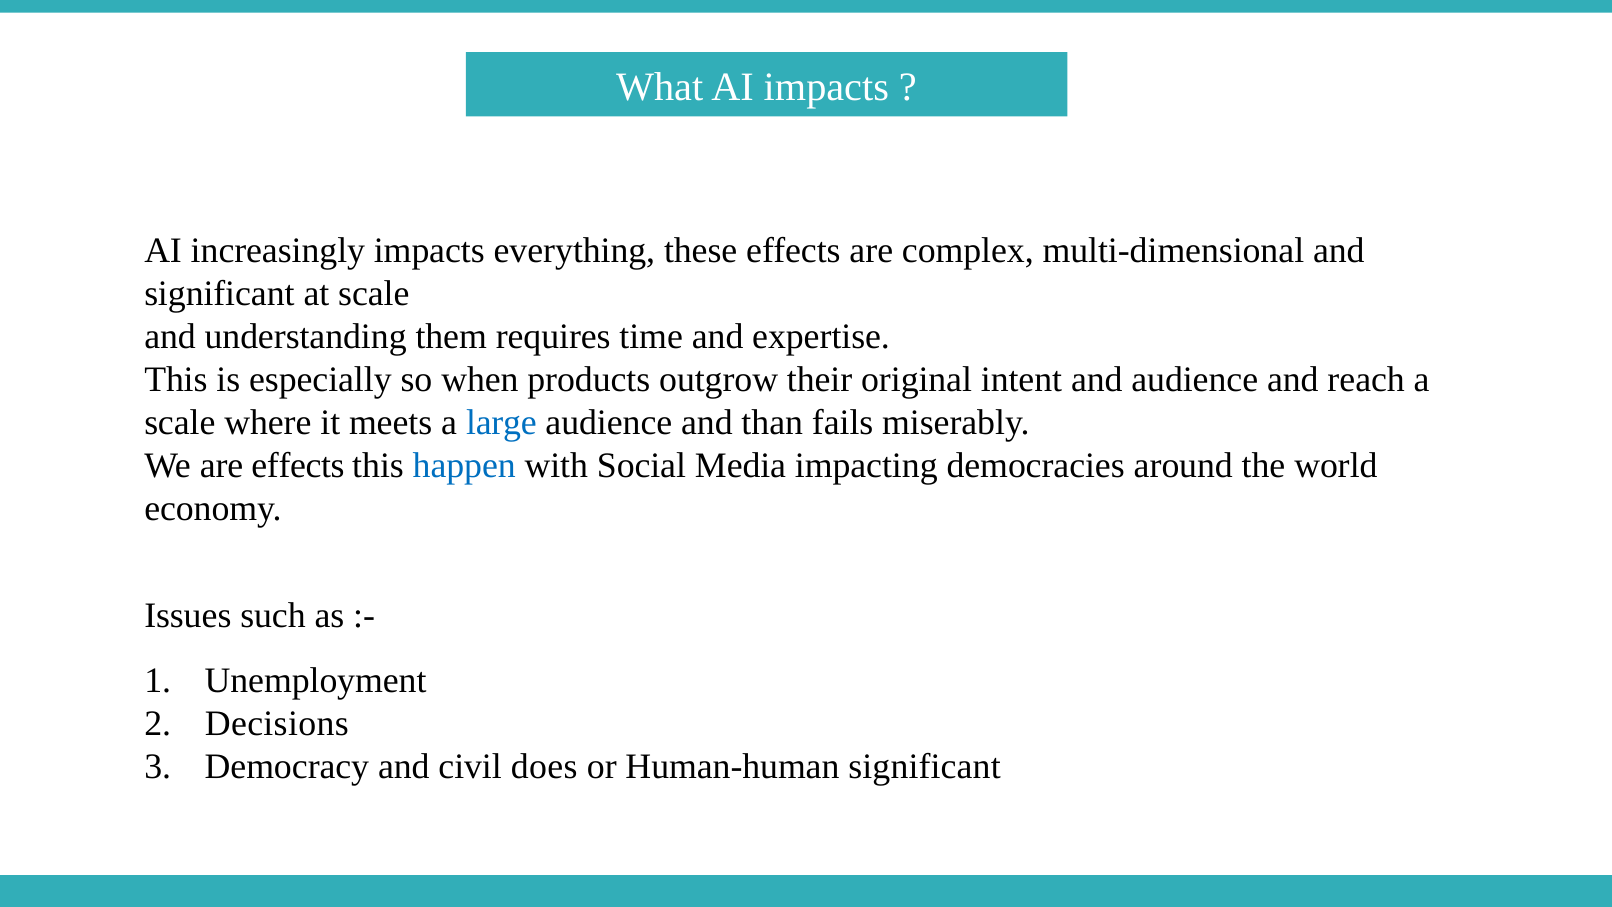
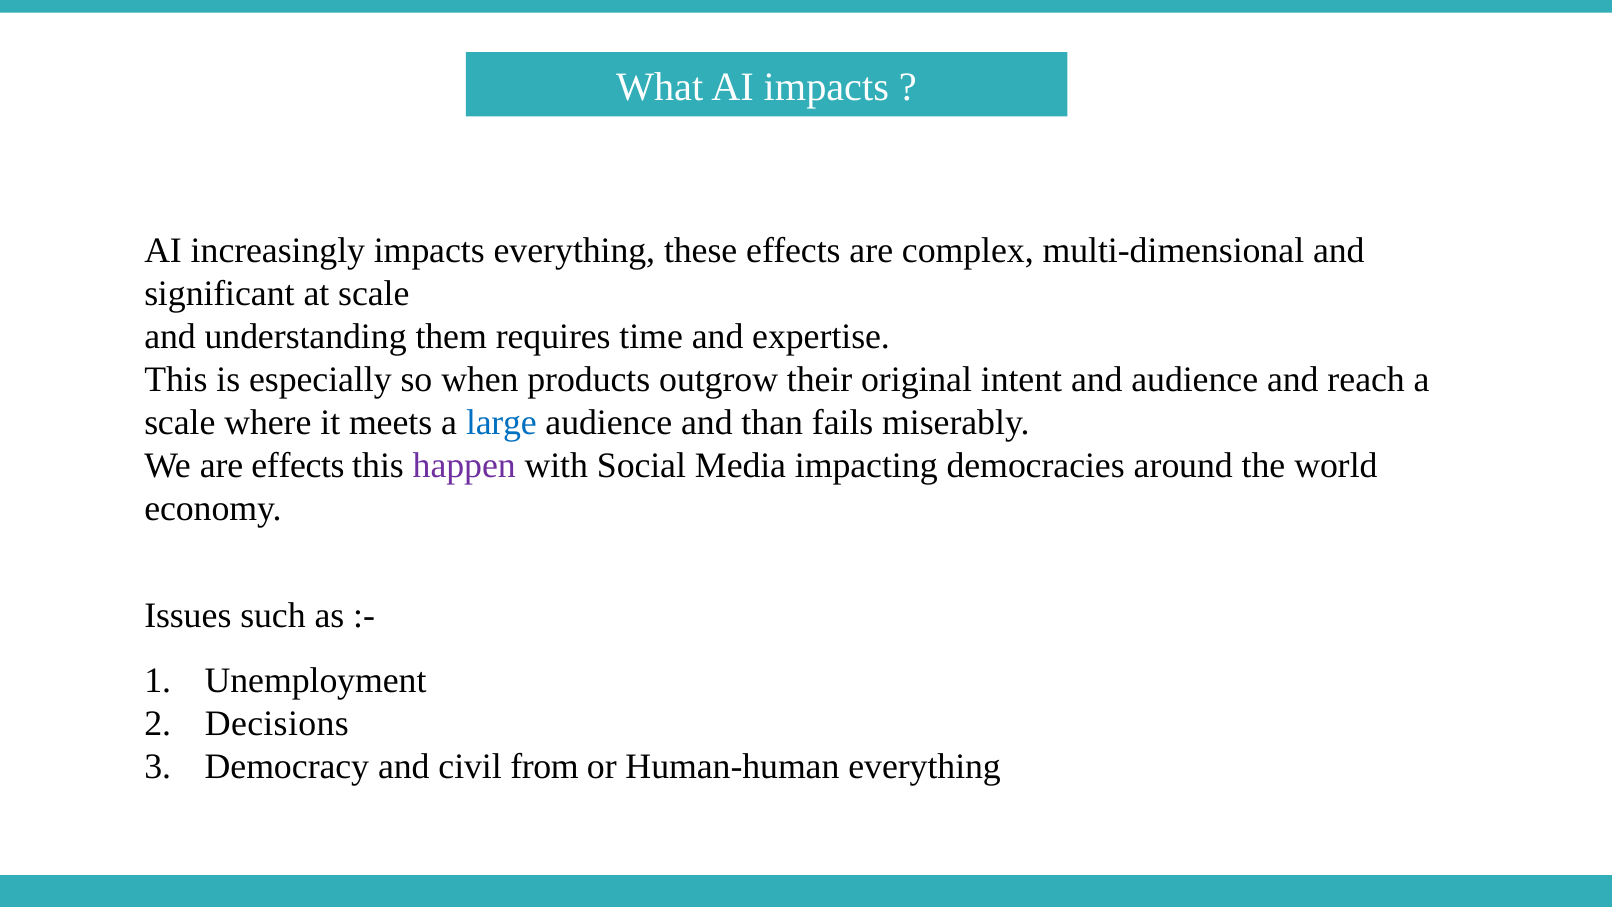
happen colour: blue -> purple
does: does -> from
Human-human significant: significant -> everything
